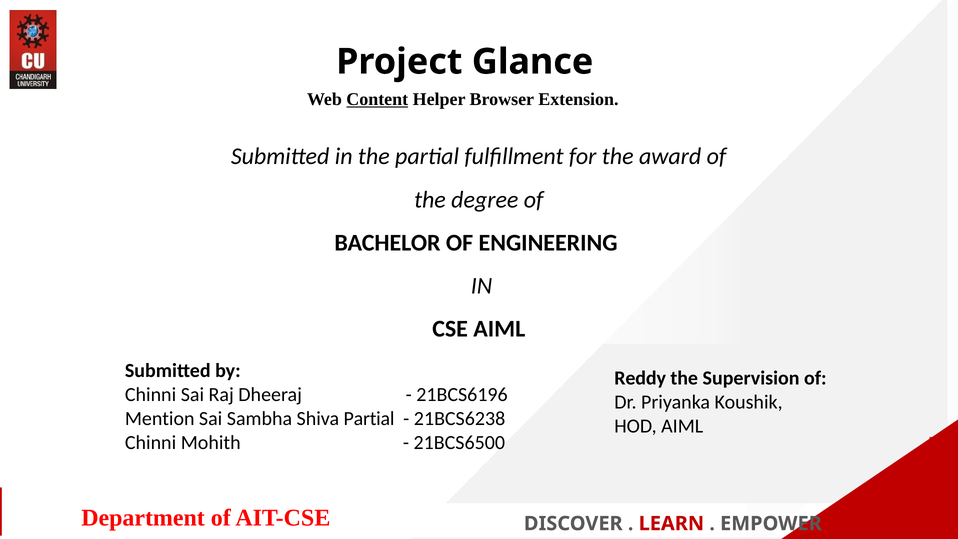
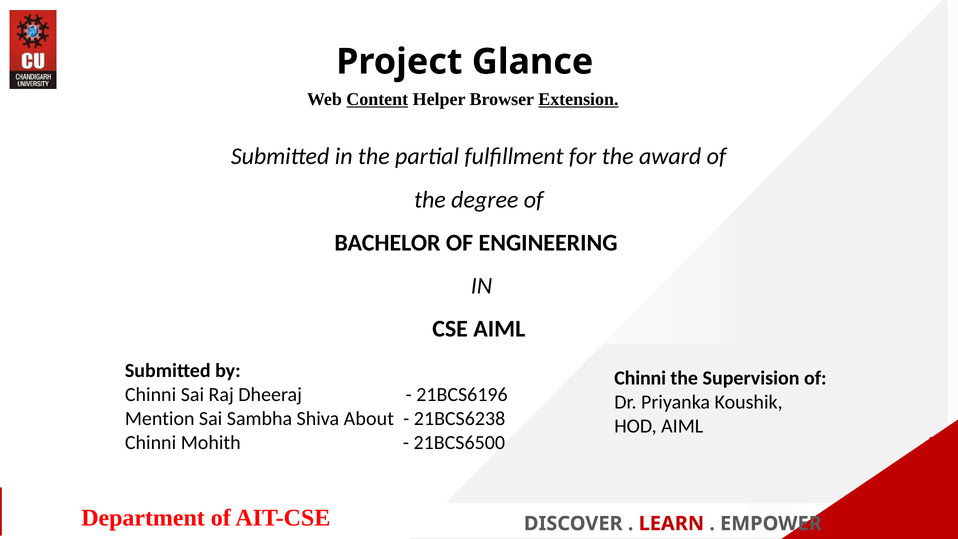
Extension underline: none -> present
Reddy at (640, 378): Reddy -> Chinni
Shiva Partial: Partial -> About
